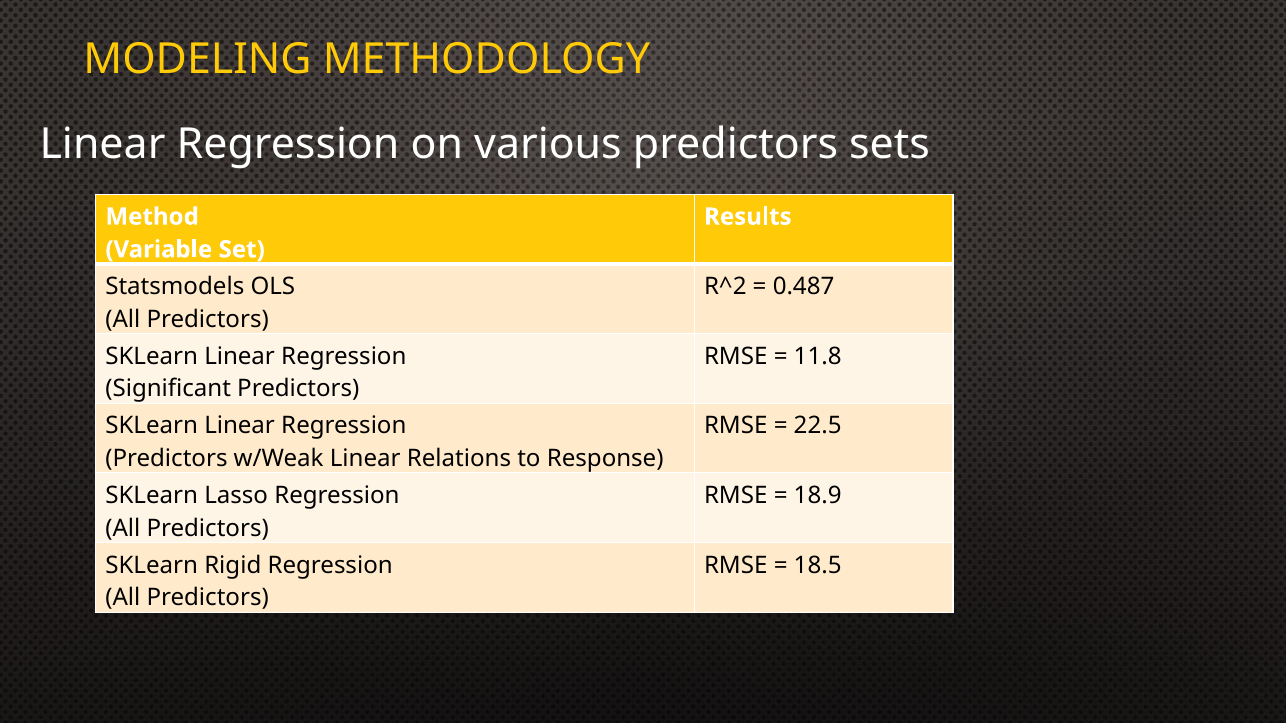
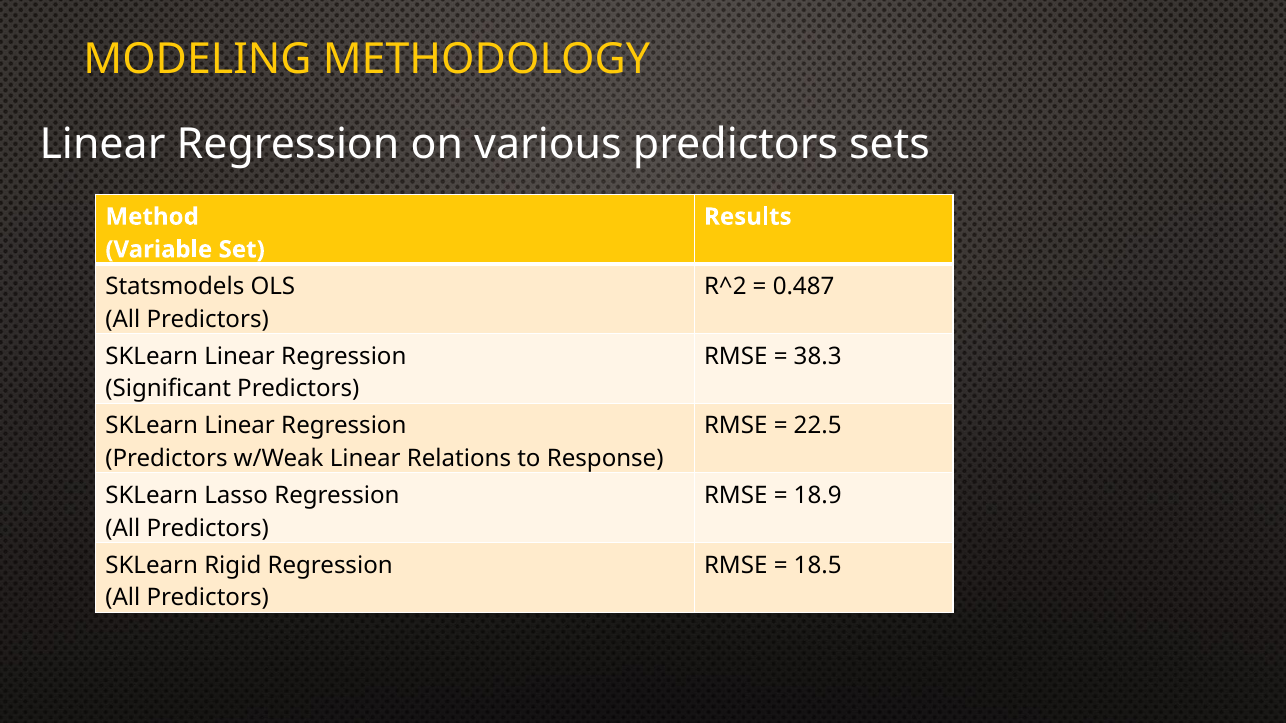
11.8: 11.8 -> 38.3
